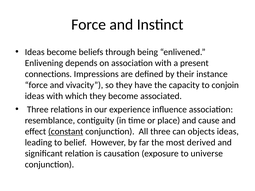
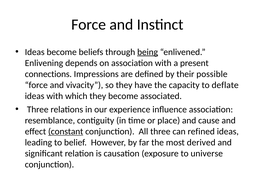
being underline: none -> present
instance: instance -> possible
conjoin: conjoin -> deflate
objects: objects -> refined
